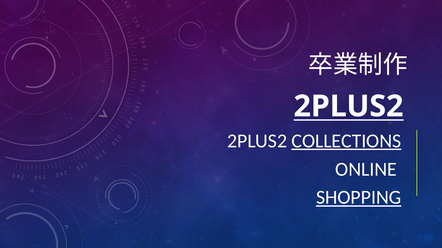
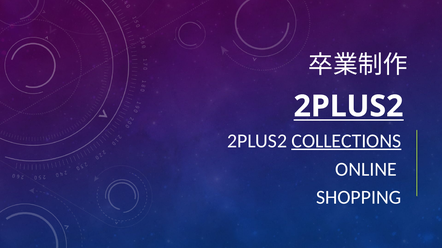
SHOPPING underline: present -> none
